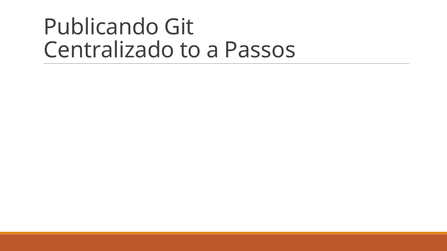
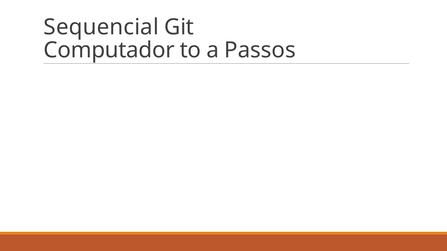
Publicando: Publicando -> Sequencial
Centralizado: Centralizado -> Computador
